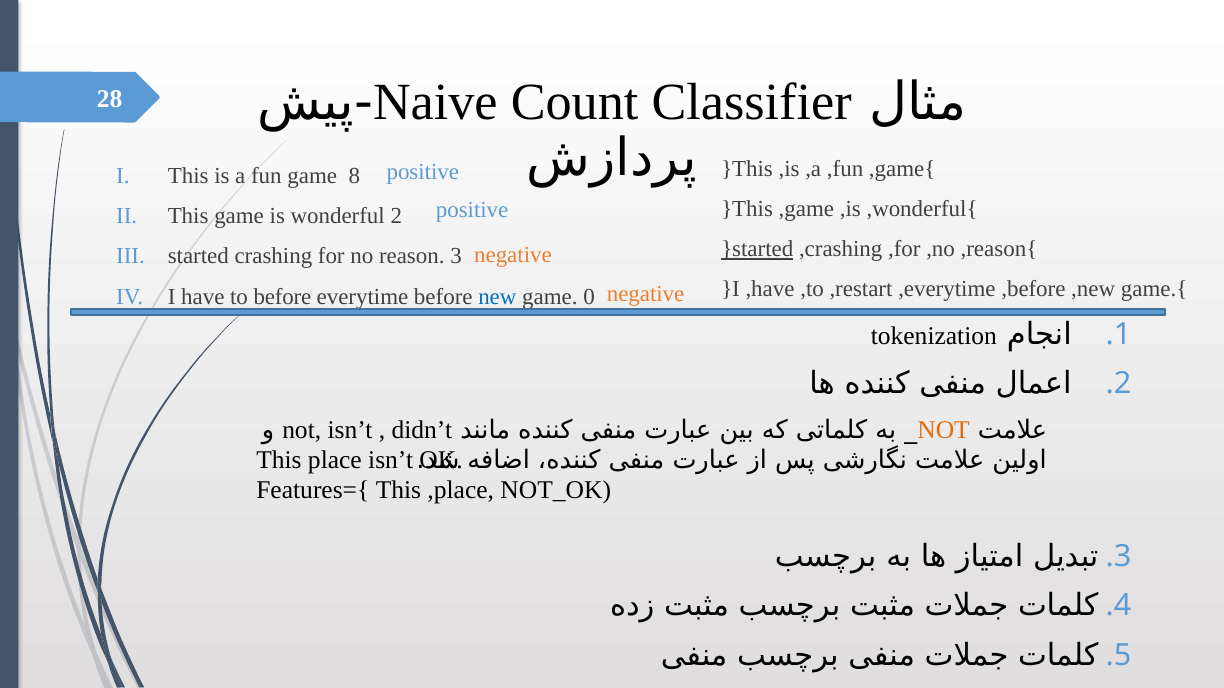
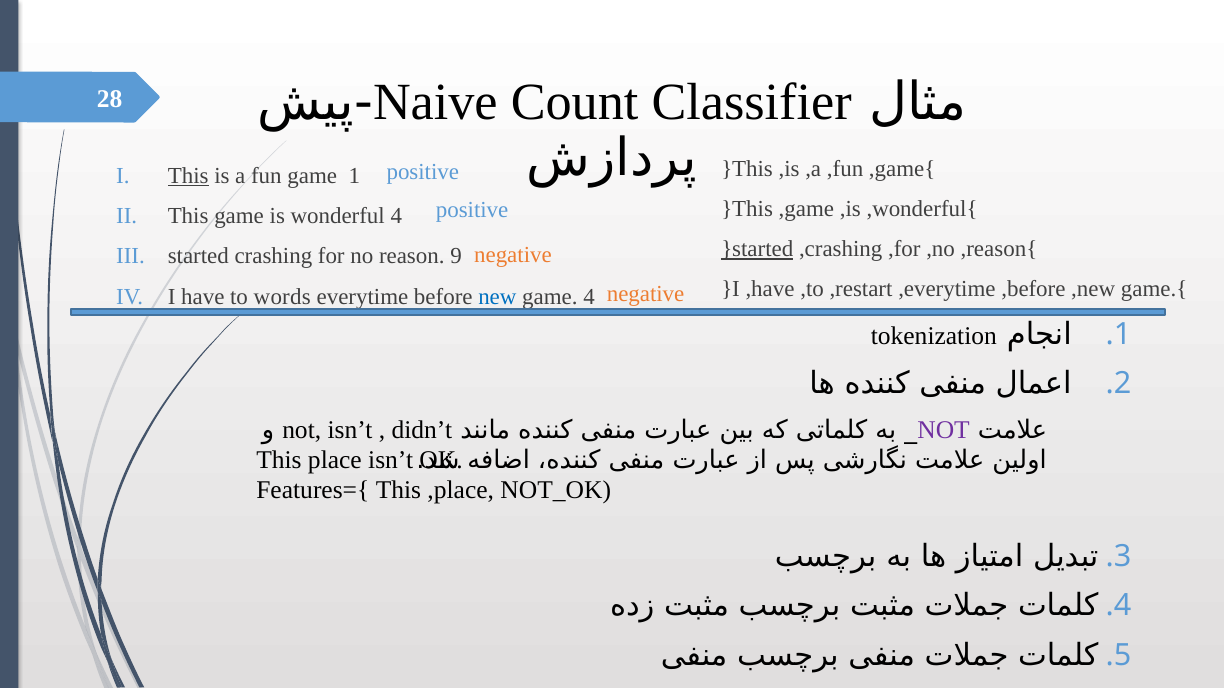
This at (188, 176) underline: none -> present
8: 8 -> 1
wonderful 2: 2 -> 4
3: 3 -> 9
to before: before -> words
game 0: 0 -> 4
NOT at (944, 430) colour: orange -> purple
